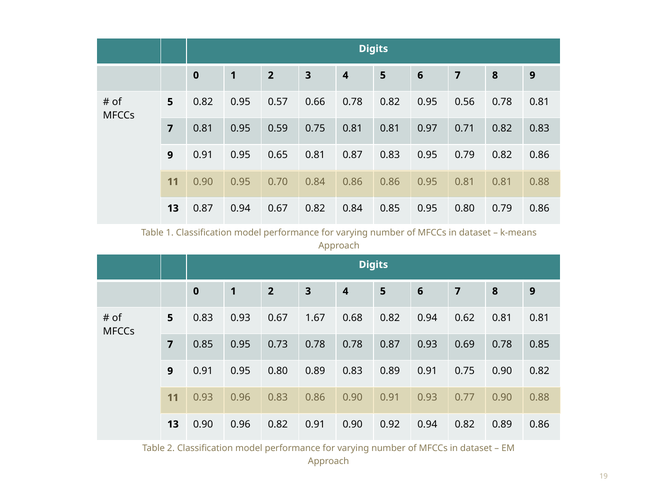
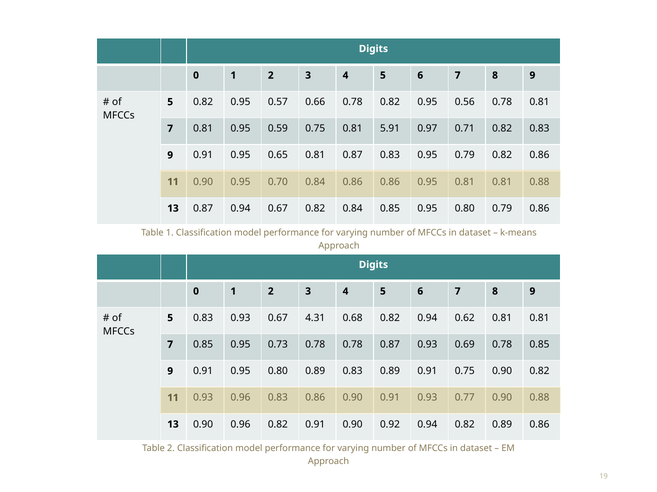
0.75 0.81 0.81: 0.81 -> 5.91
1.67: 1.67 -> 4.31
